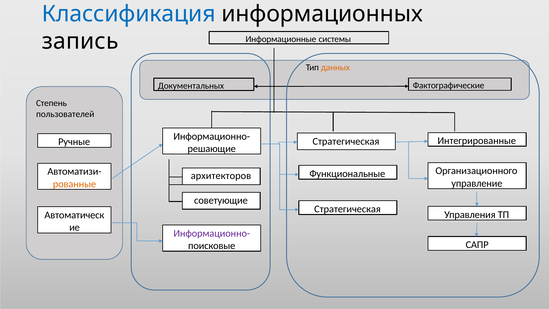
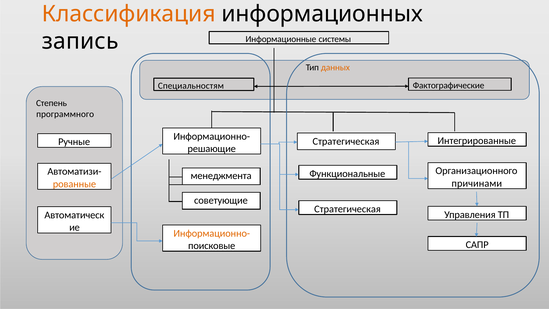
Классификация colour: blue -> orange
Документальных: Документальных -> Специальностям
пользователей: пользователей -> программного
архитекторов: архитекторов -> менеджмента
управление: управление -> причинами
Информационно- at (212, 233) colour: purple -> orange
